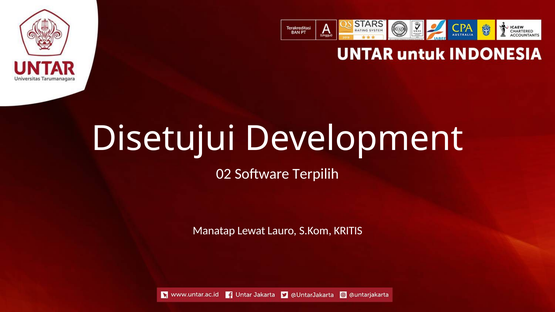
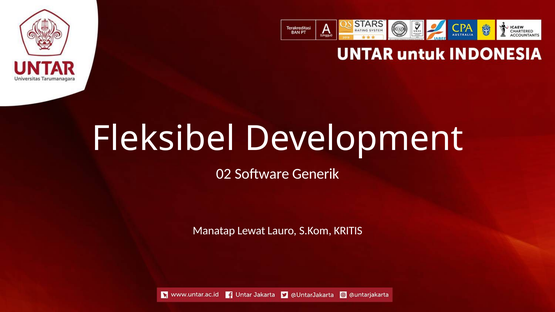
Disetujui: Disetujui -> Fleksibel
Terpilih: Terpilih -> Generik
